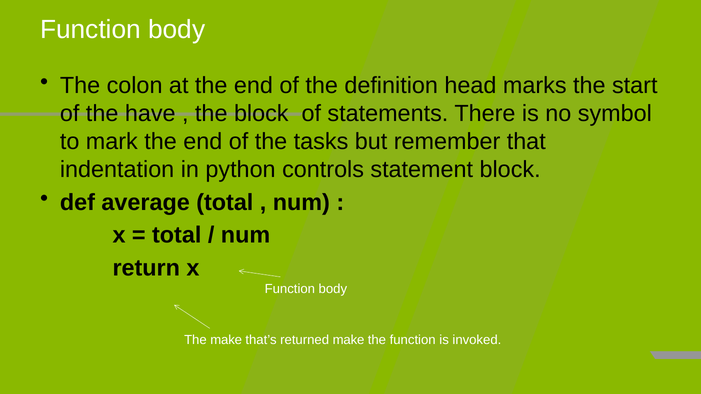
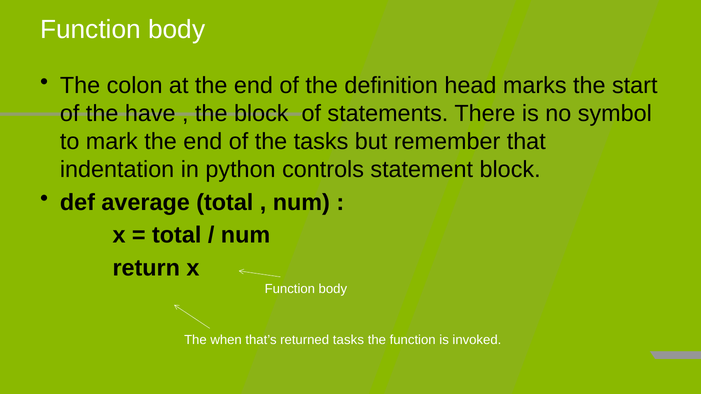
The make: make -> when
returned make: make -> tasks
